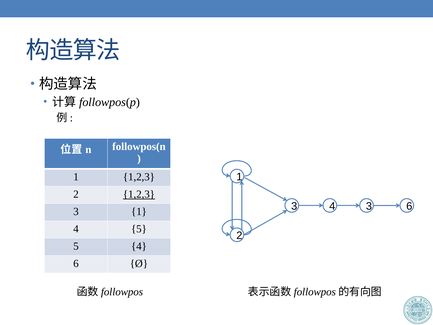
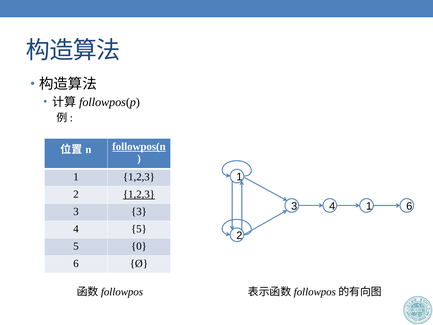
followpos(n underline: none -> present
4 3: 3 -> 1
3 1: 1 -> 3
5 4: 4 -> 0
